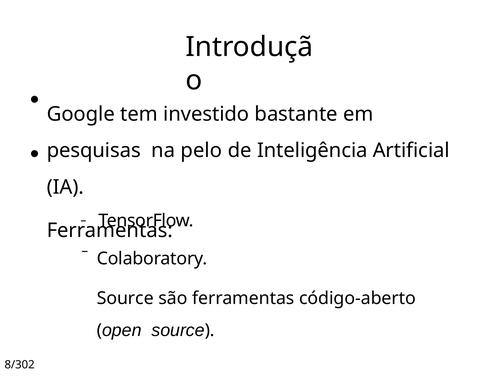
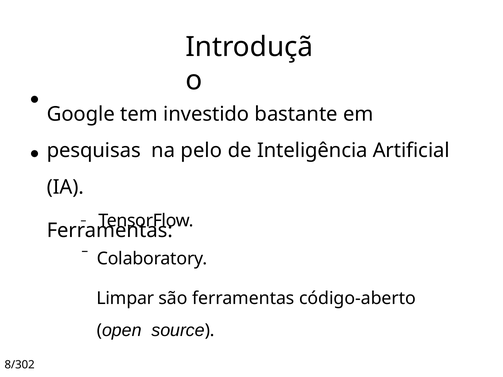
Source at (125, 298): Source -> Limpar
